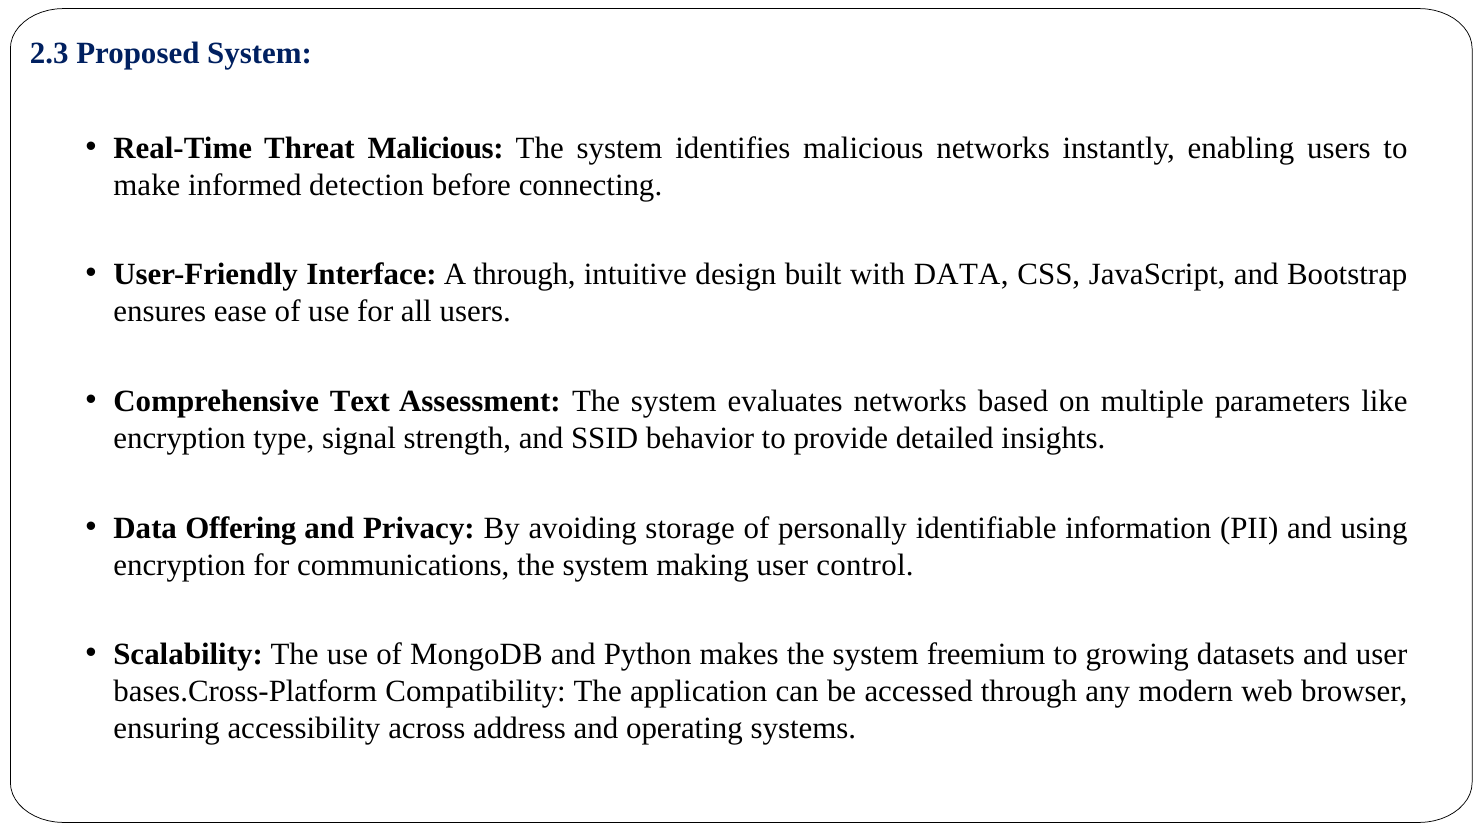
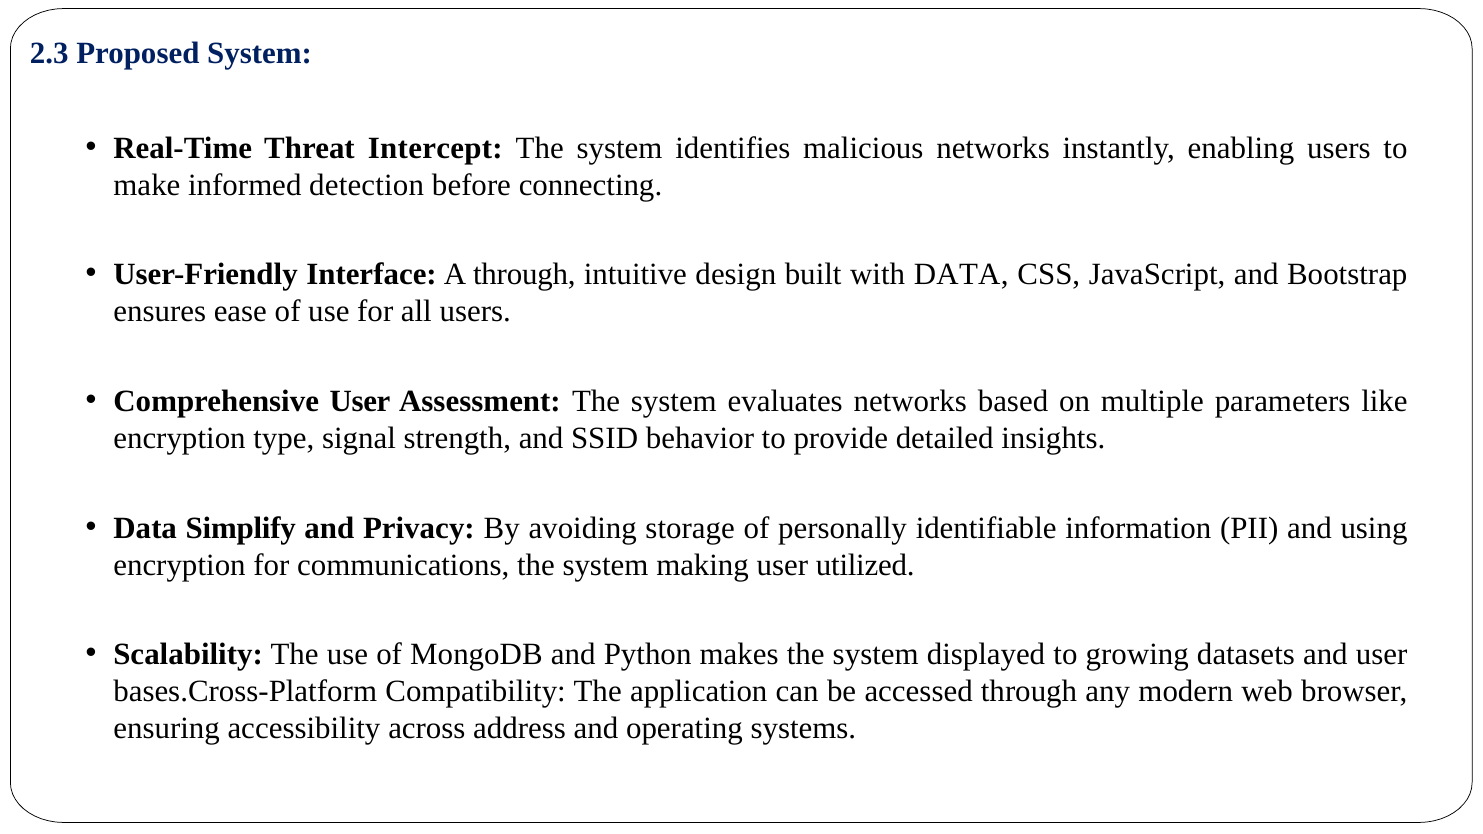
Threat Malicious: Malicious -> Intercept
Comprehensive Text: Text -> User
Offering: Offering -> Simplify
control: control -> utilized
freemium: freemium -> displayed
